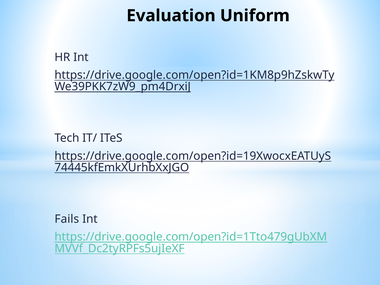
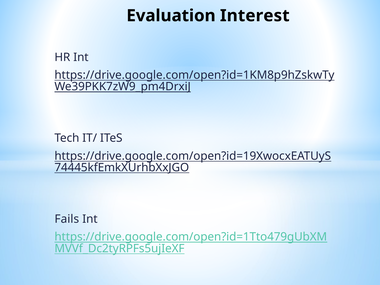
Uniform: Uniform -> Interest
